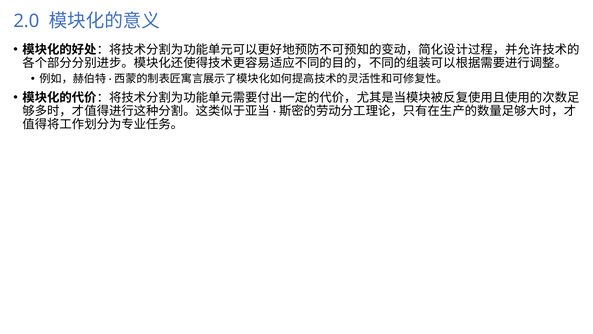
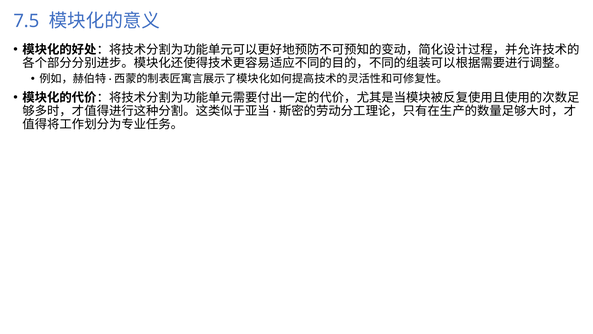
2.0: 2.0 -> 7.5
